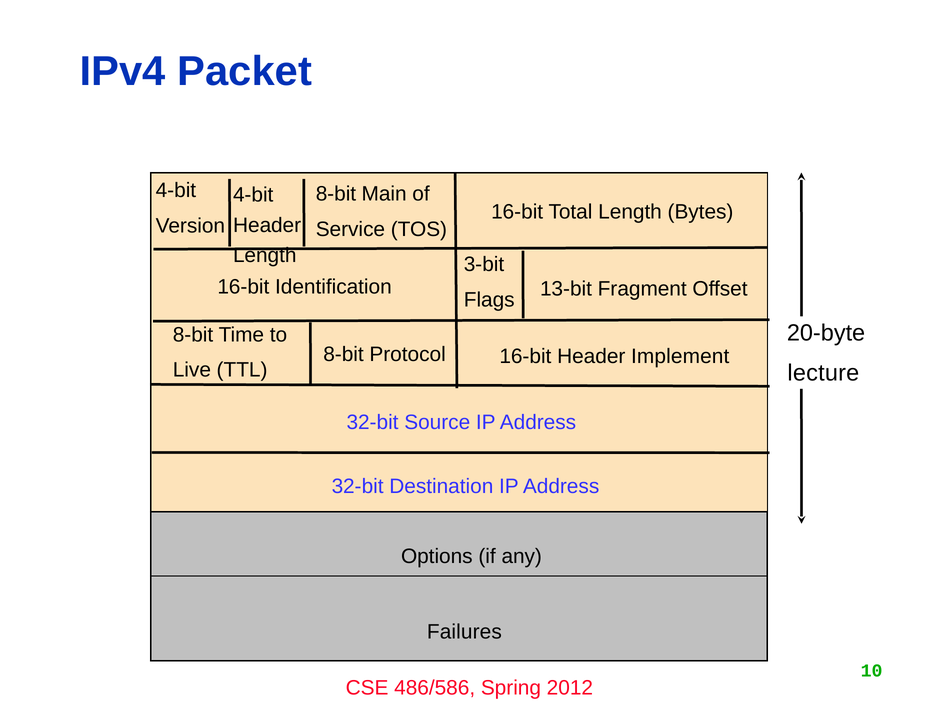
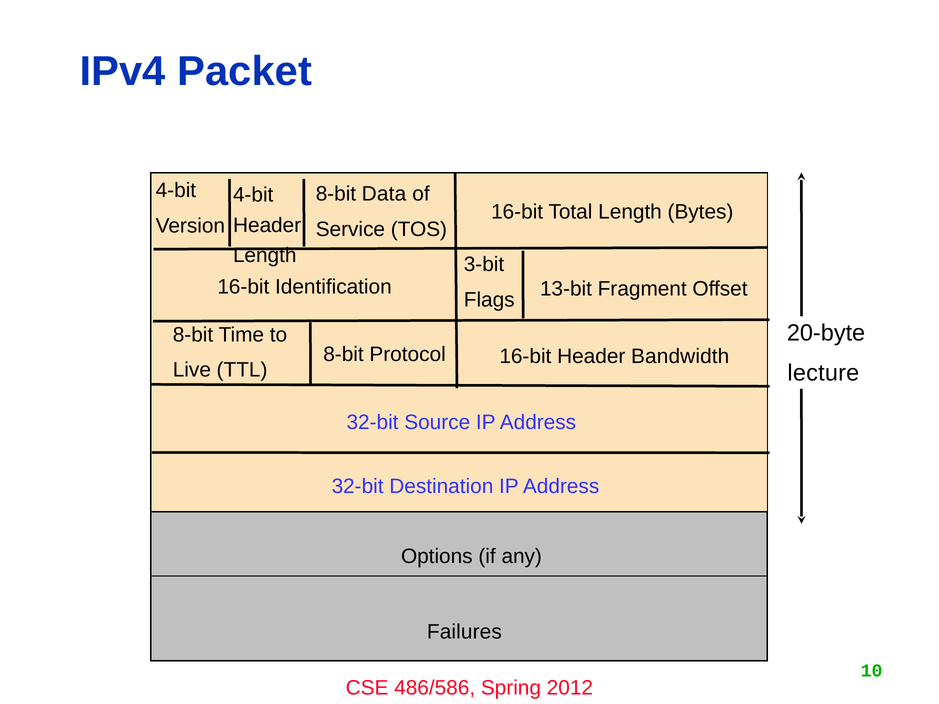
Main: Main -> Data
Implement: Implement -> Bandwidth
